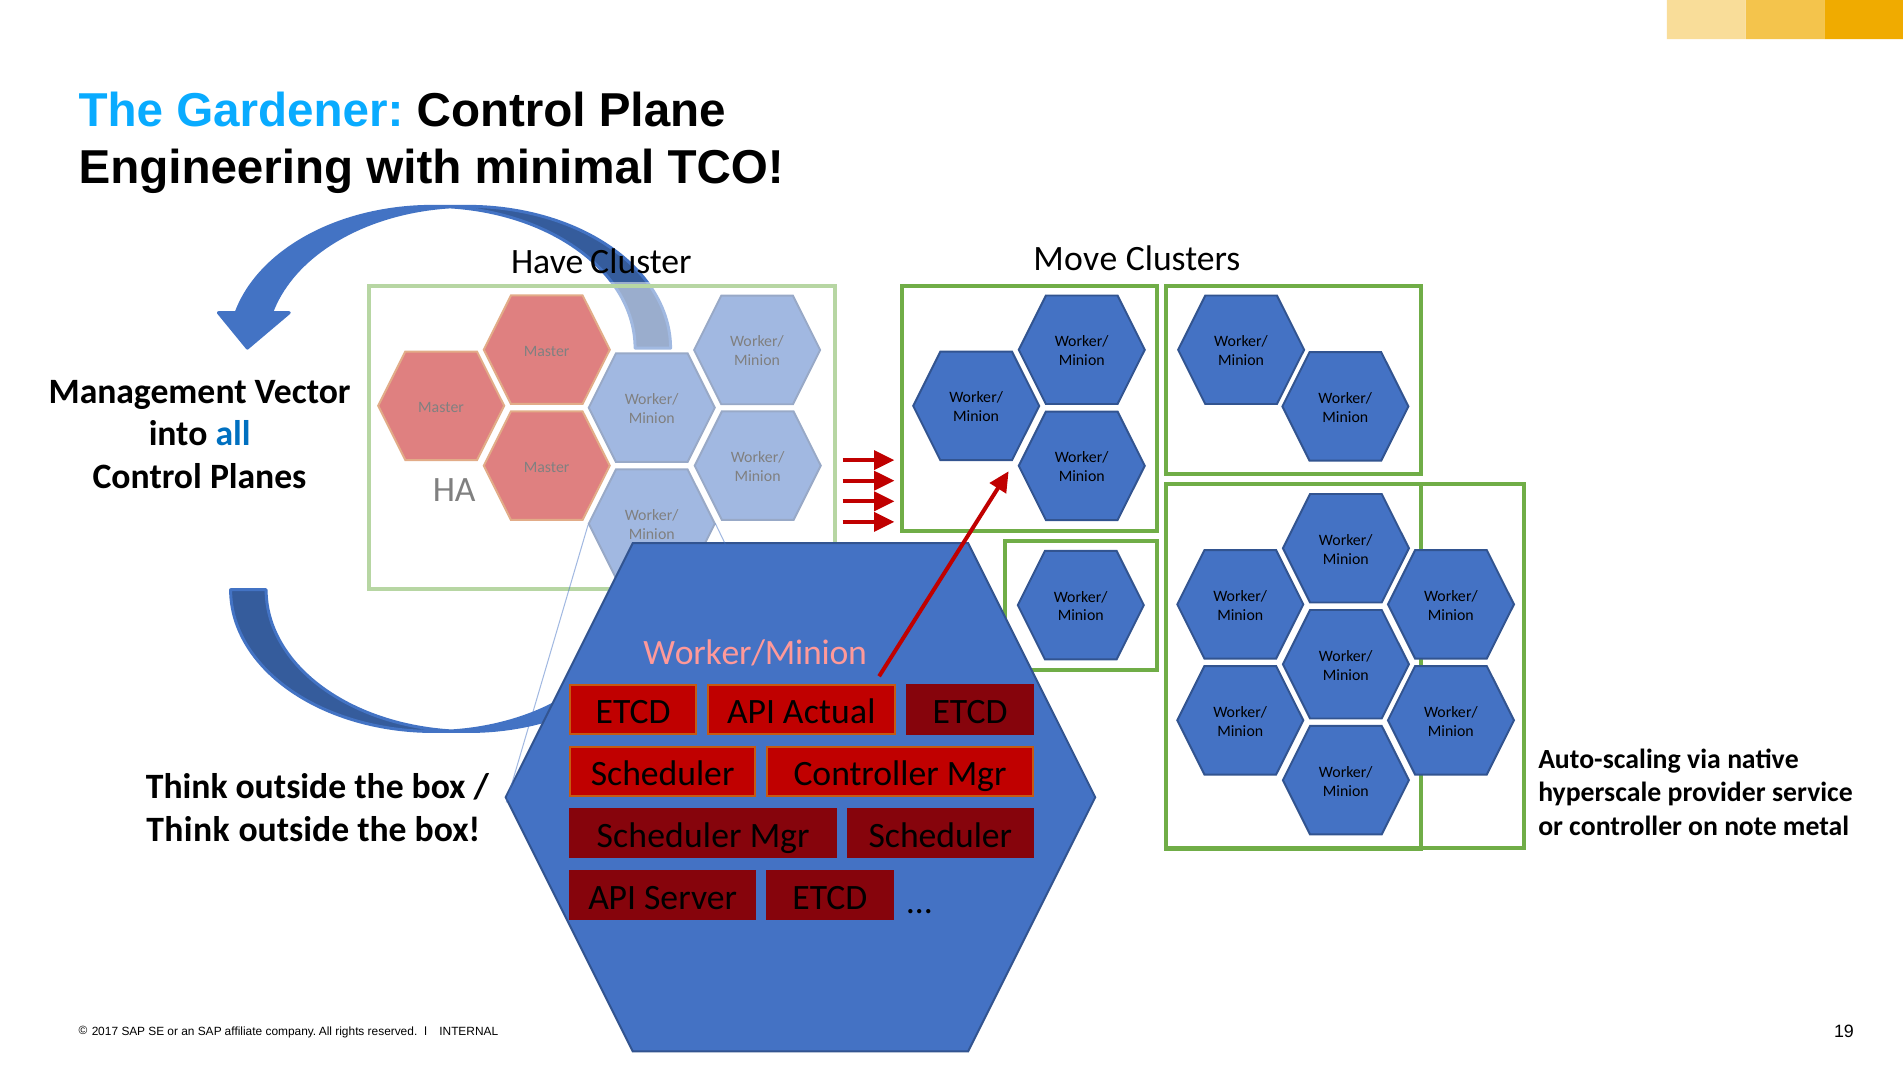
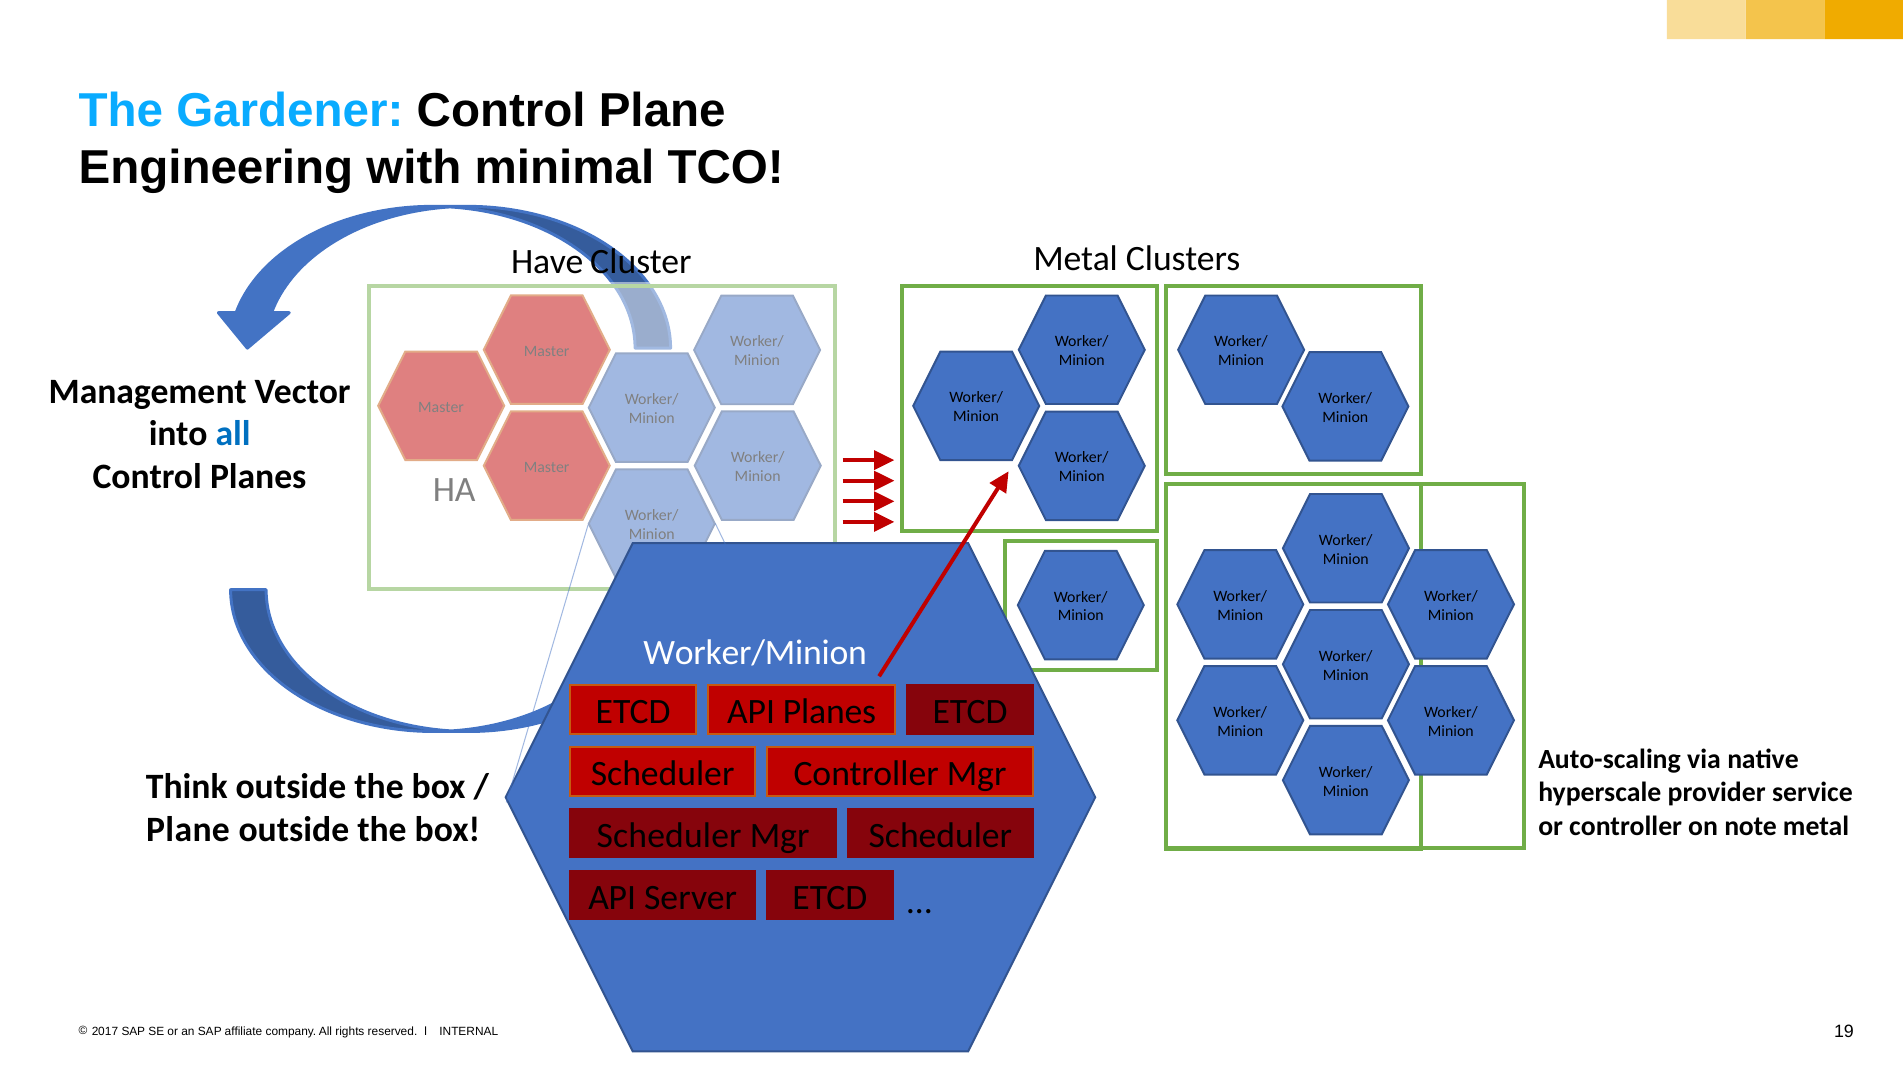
Move at (1075, 259): Move -> Metal
Worker/Minion colour: pink -> white
API Actual: Actual -> Planes
Think at (188, 830): Think -> Plane
